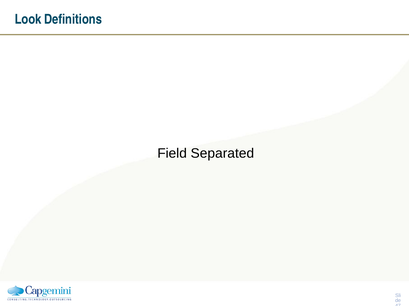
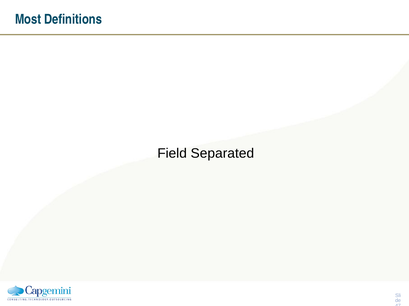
Look: Look -> Most
